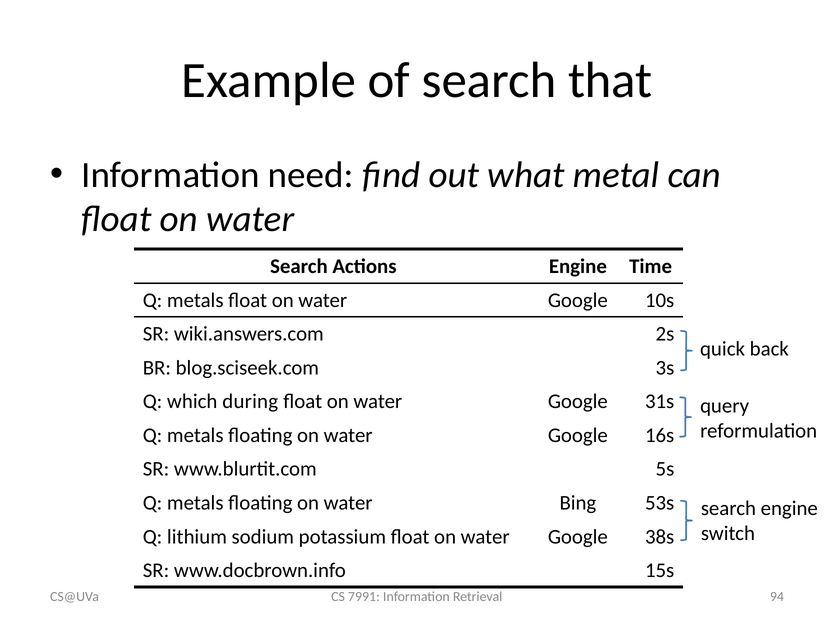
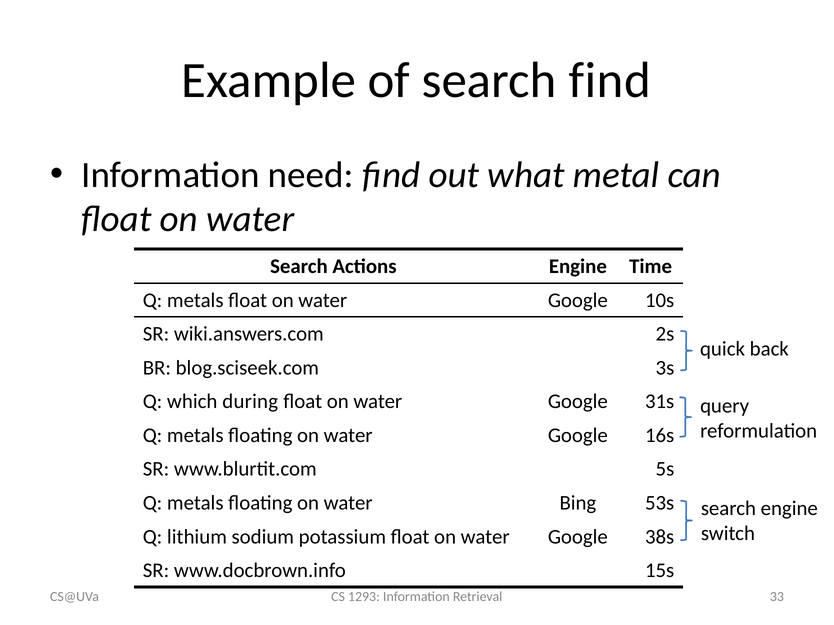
search that: that -> find
7991: 7991 -> 1293
94: 94 -> 33
